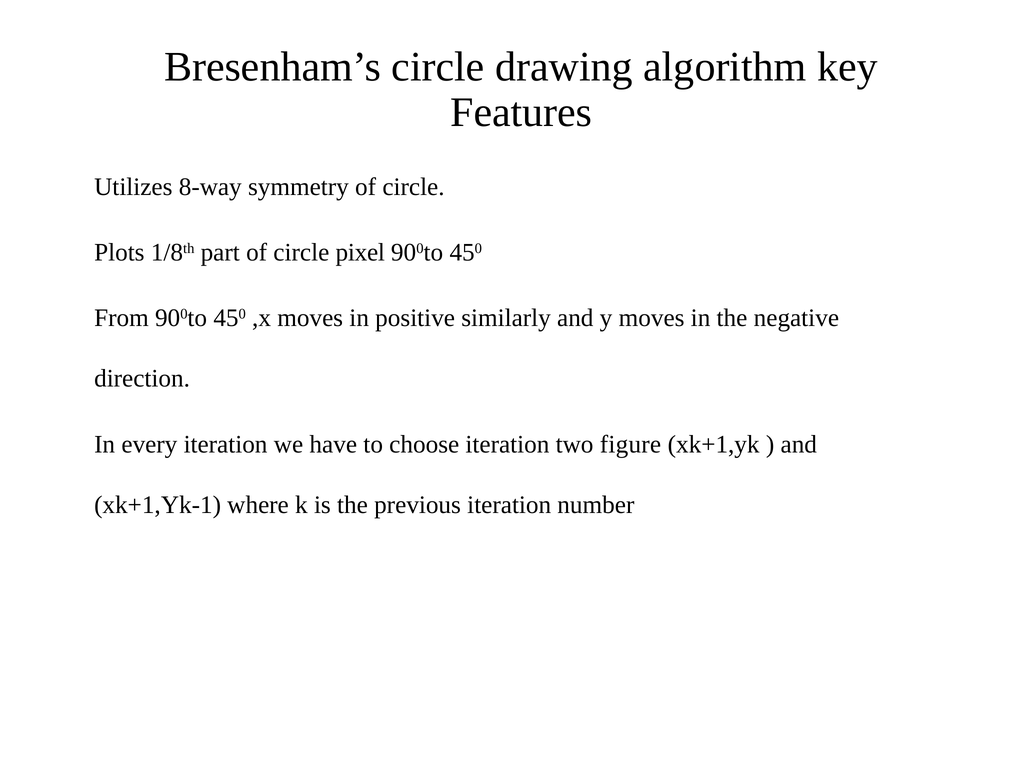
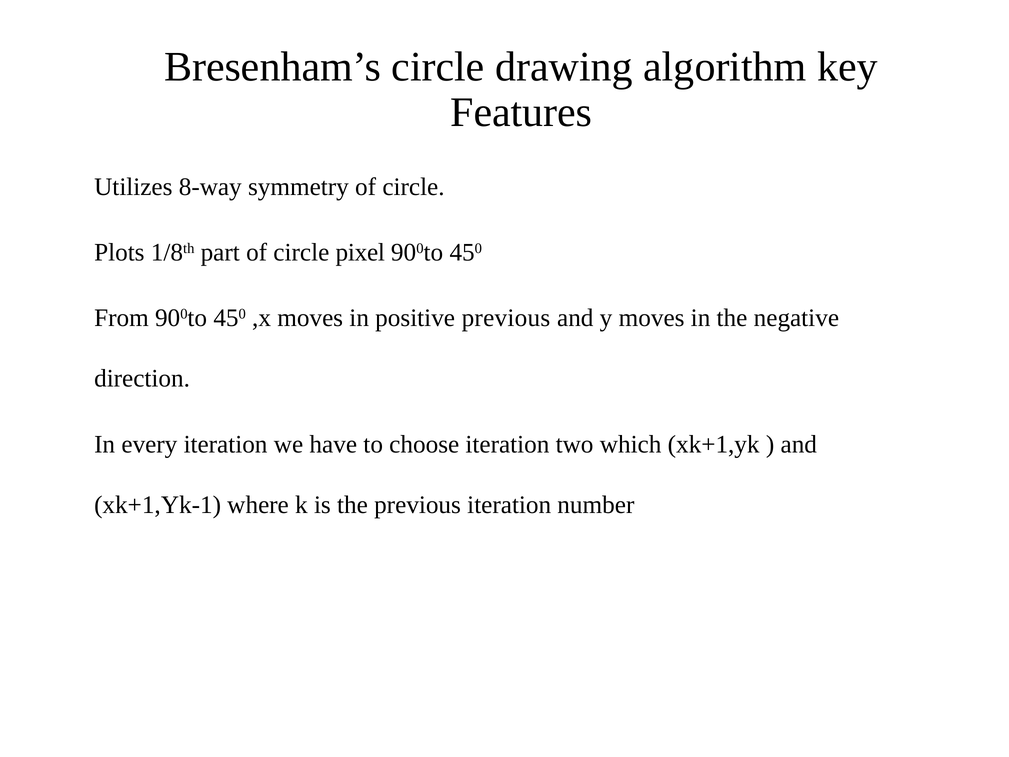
positive similarly: similarly -> previous
figure: figure -> which
